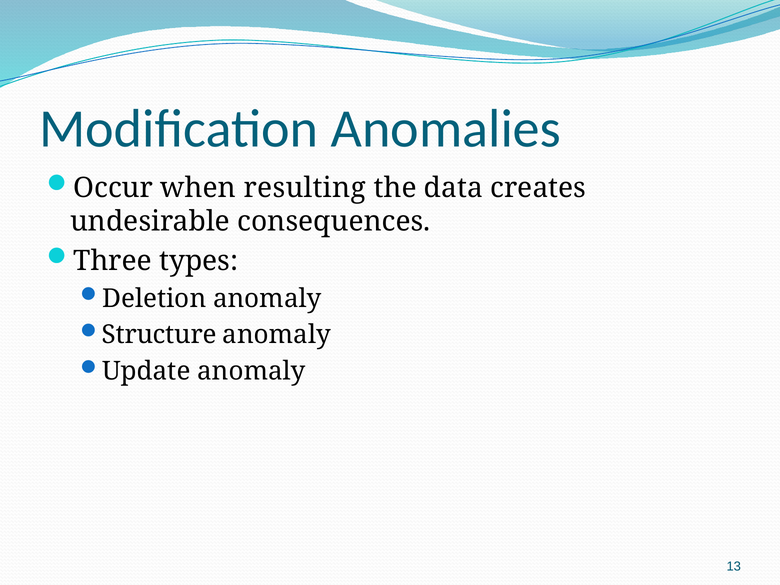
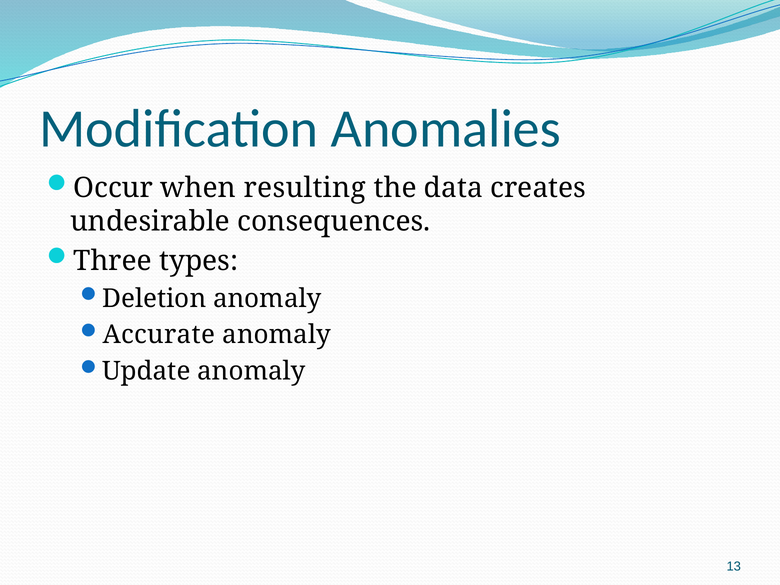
Structure: Structure -> Accurate
